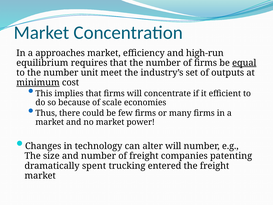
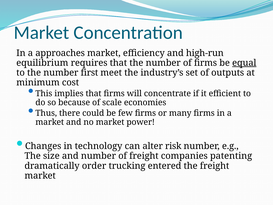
unit: unit -> first
minimum underline: present -> none
alter will: will -> risk
spent: spent -> order
